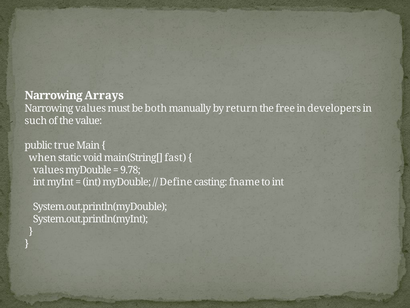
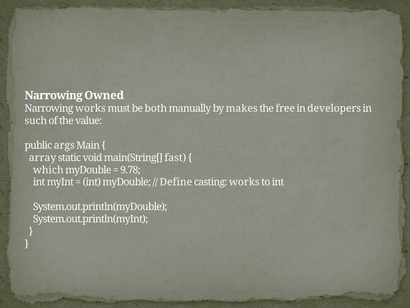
Arrays: Arrays -> Owned
Narrowing values: values -> works
return: return -> makes
true: true -> args
when: when -> array
values at (48, 170): values -> which
casting fname: fname -> works
